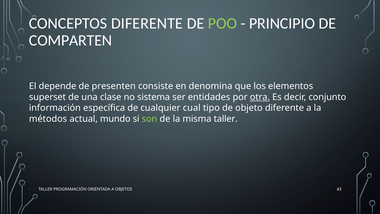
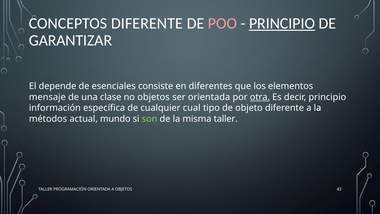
POO colour: light green -> pink
PRINCIPIO at (282, 23) underline: none -> present
COMPARTEN: COMPARTEN -> GARANTIZAR
presenten: presenten -> esenciales
denomina: denomina -> diferentes
superset: superset -> mensaje
no sistema: sistema -> objetos
ser entidades: entidades -> orientada
decir conjunto: conjunto -> principio
